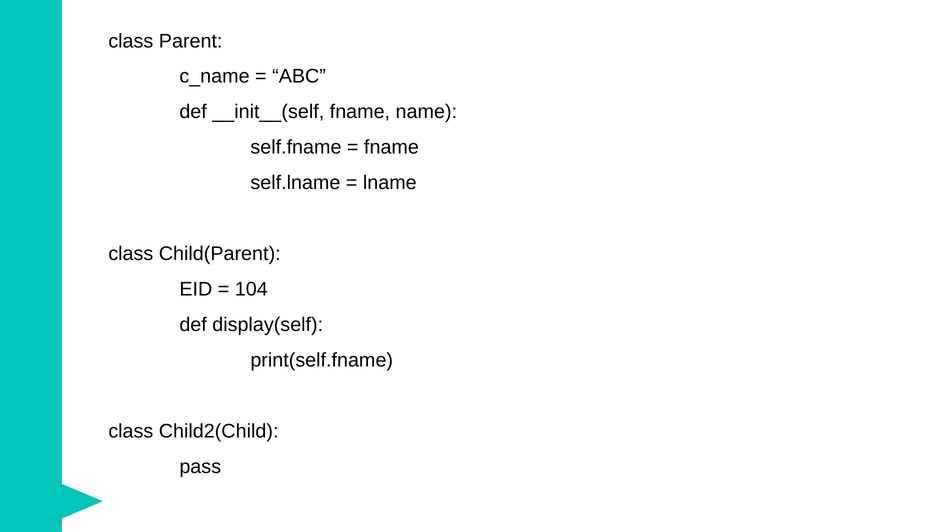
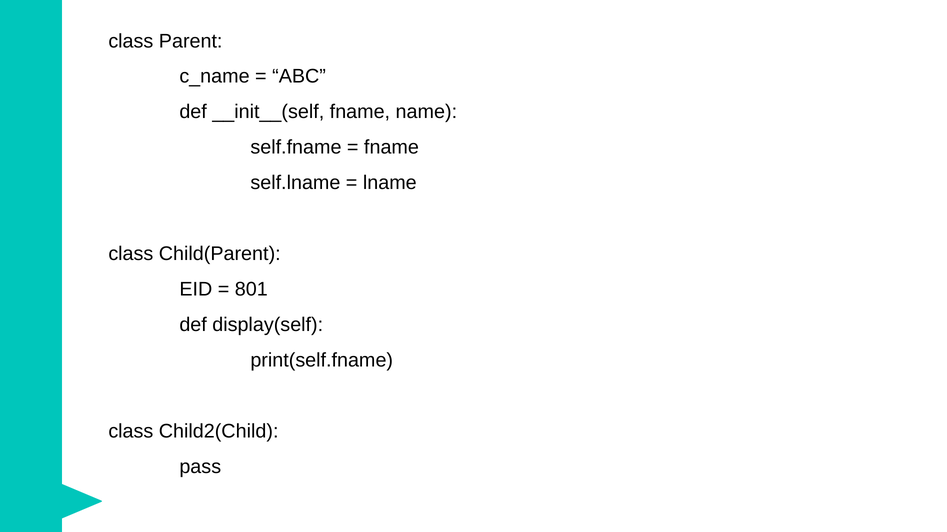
104: 104 -> 801
